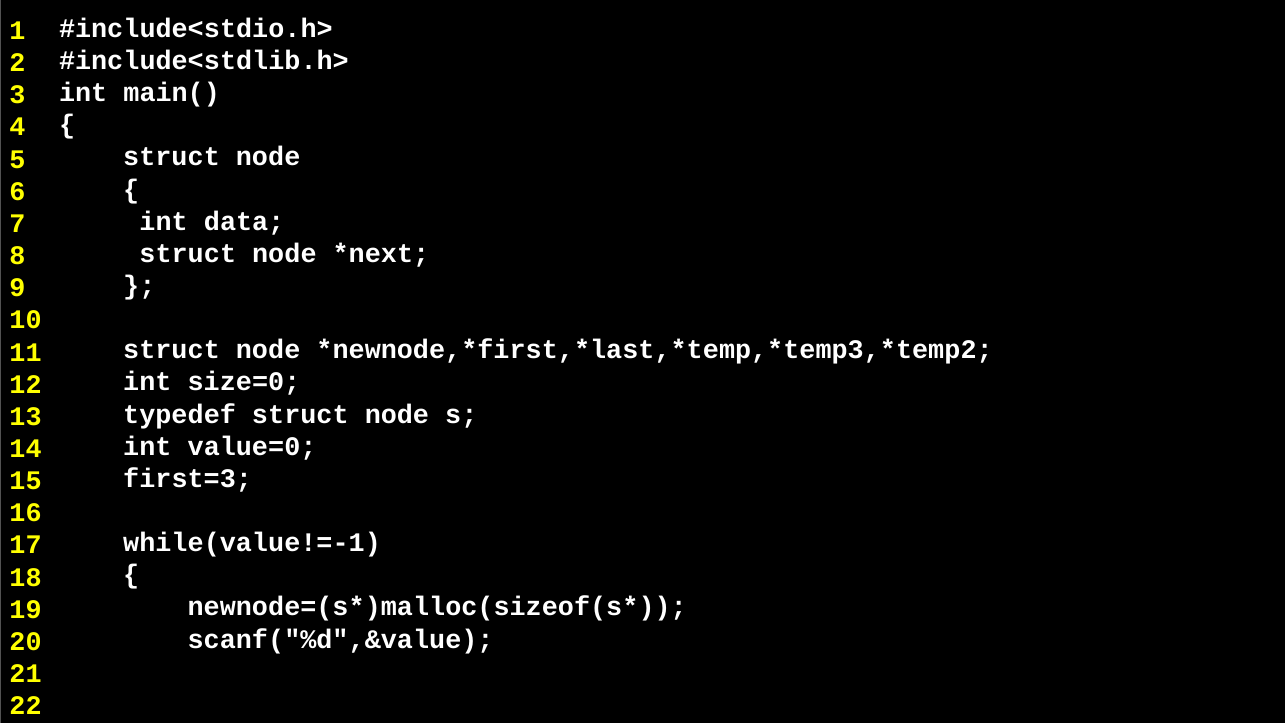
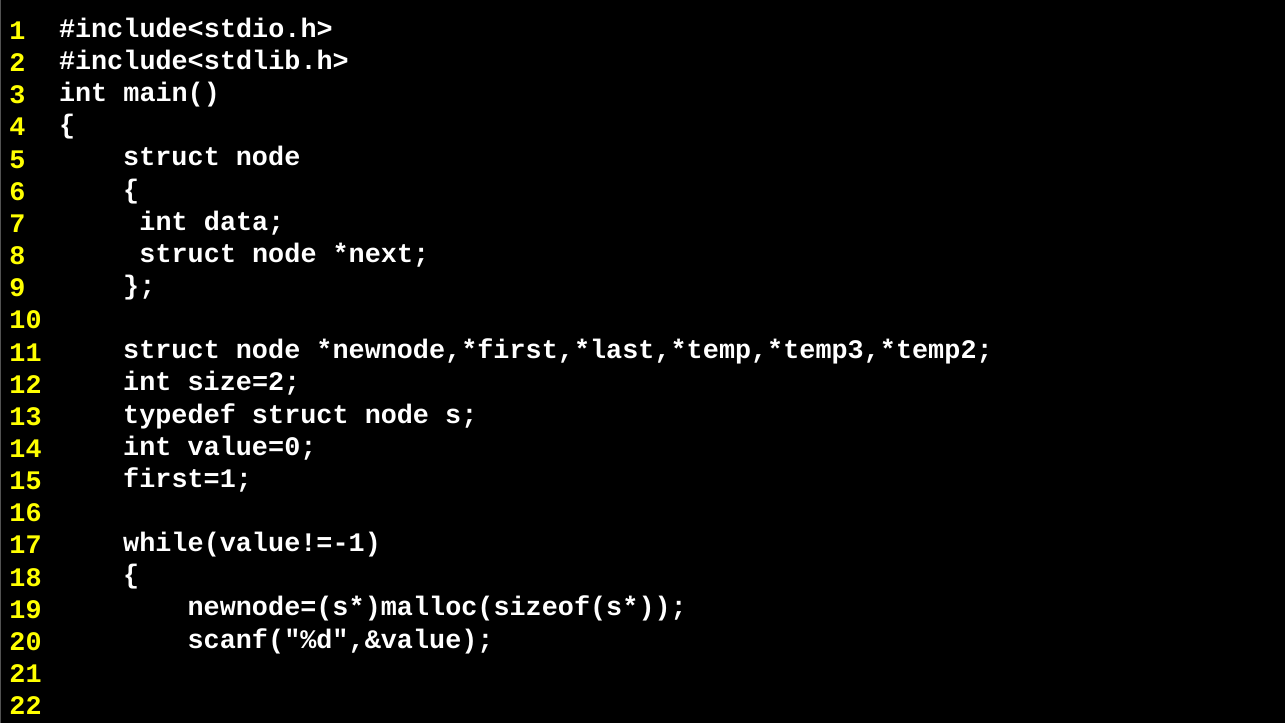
size=0: size=0 -> size=2
first=3: first=3 -> first=1
